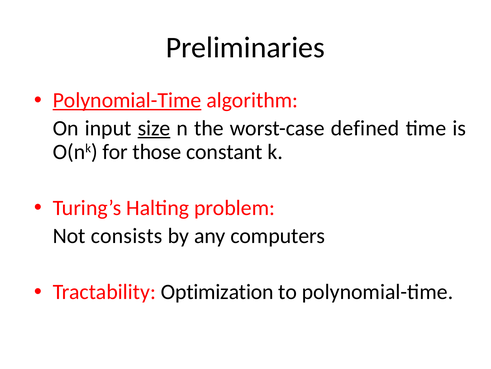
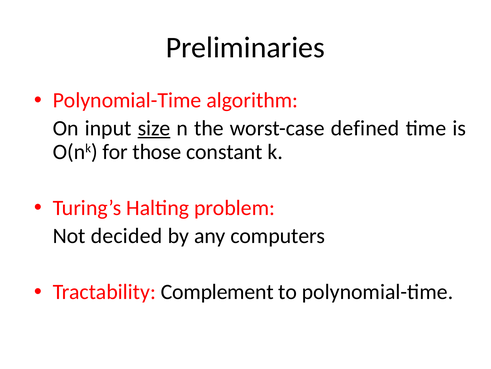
Polynomial-Time at (127, 100) underline: present -> none
consists: consists -> decided
Optimization: Optimization -> Complement
